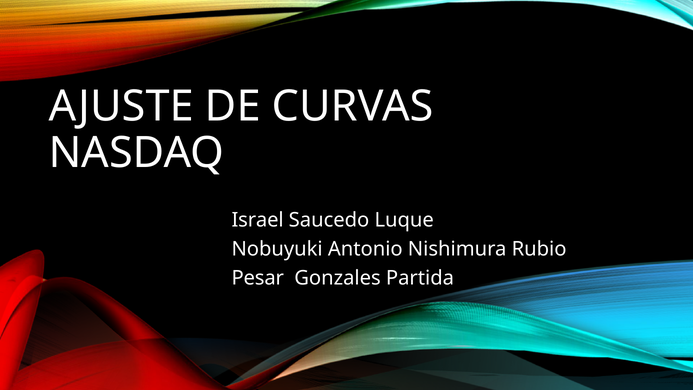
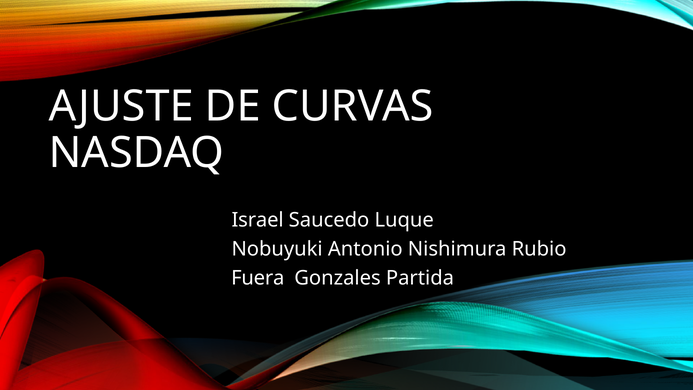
Pesar: Pesar -> Fuera
